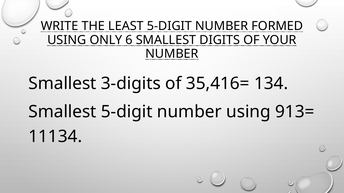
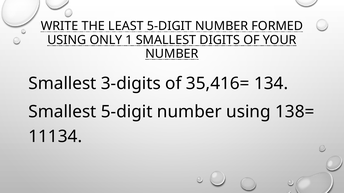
6: 6 -> 1
913=: 913= -> 138=
